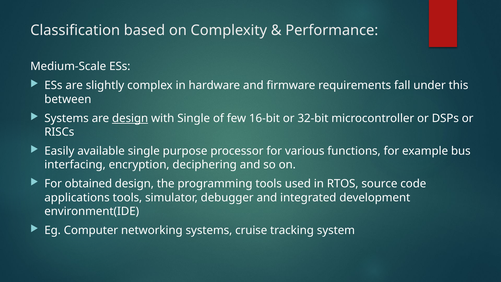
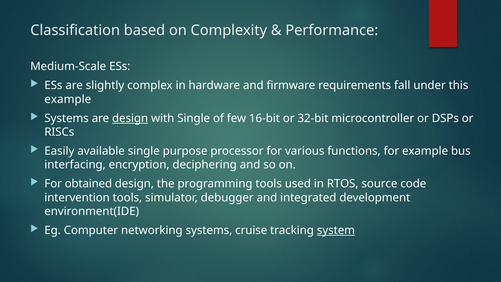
between at (68, 99): between -> example
applications: applications -> intervention
system underline: none -> present
